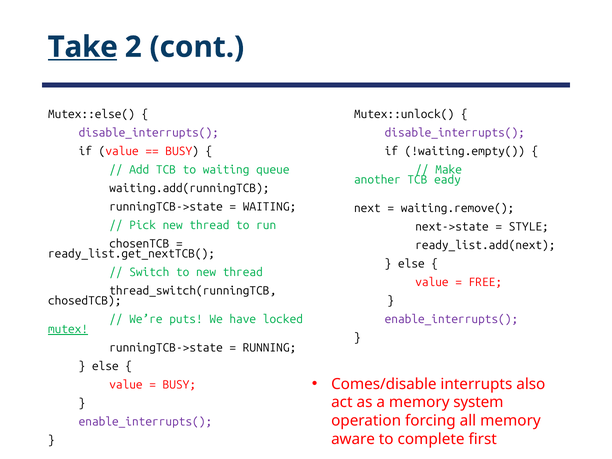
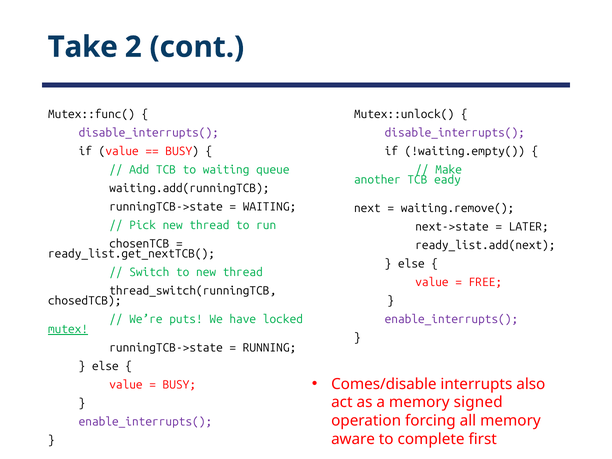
Take underline: present -> none
Mutex::else(: Mutex::else( -> Mutex::func(
STYLE: STYLE -> LATER
system: system -> signed
